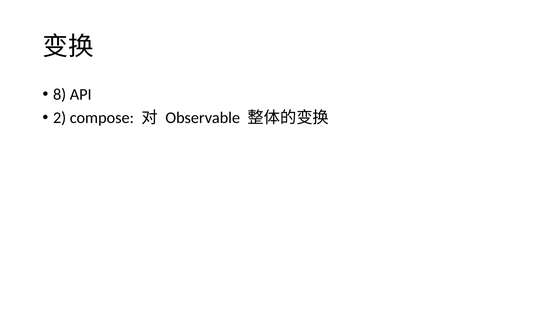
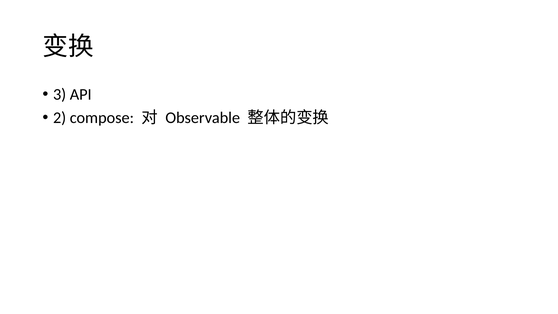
8: 8 -> 3
